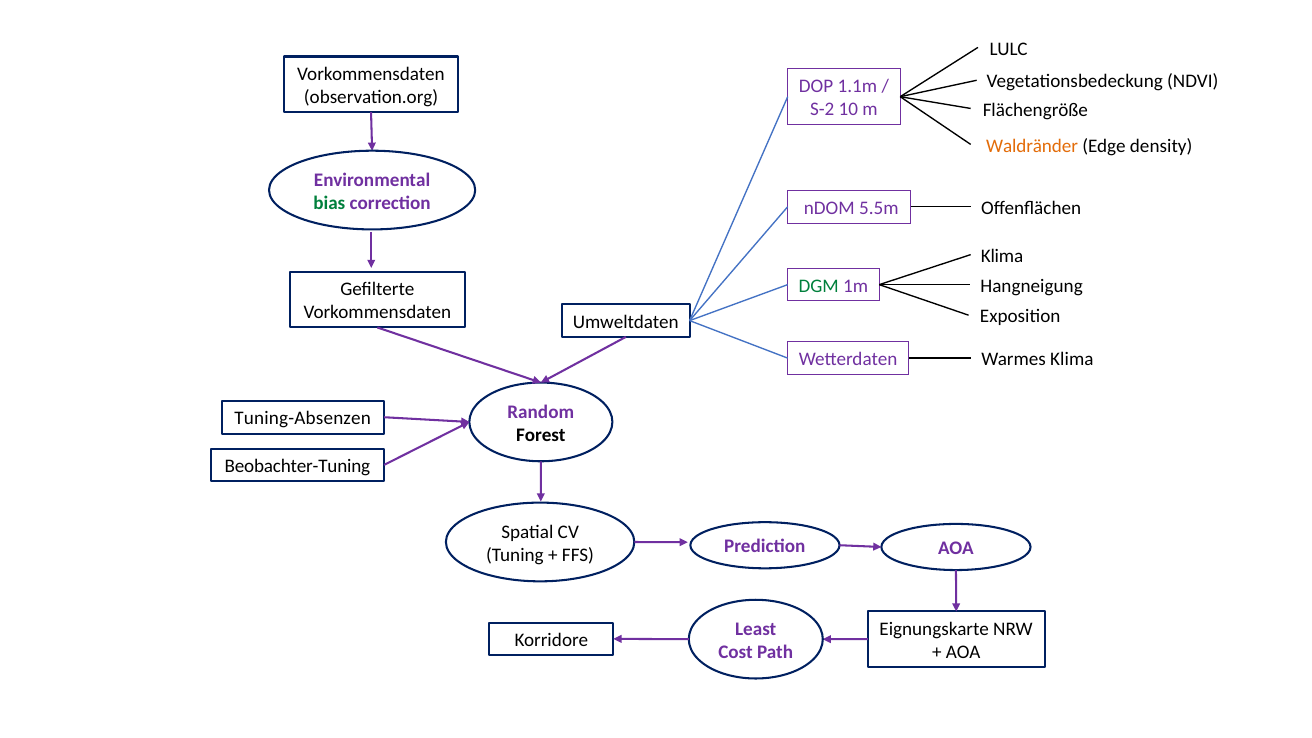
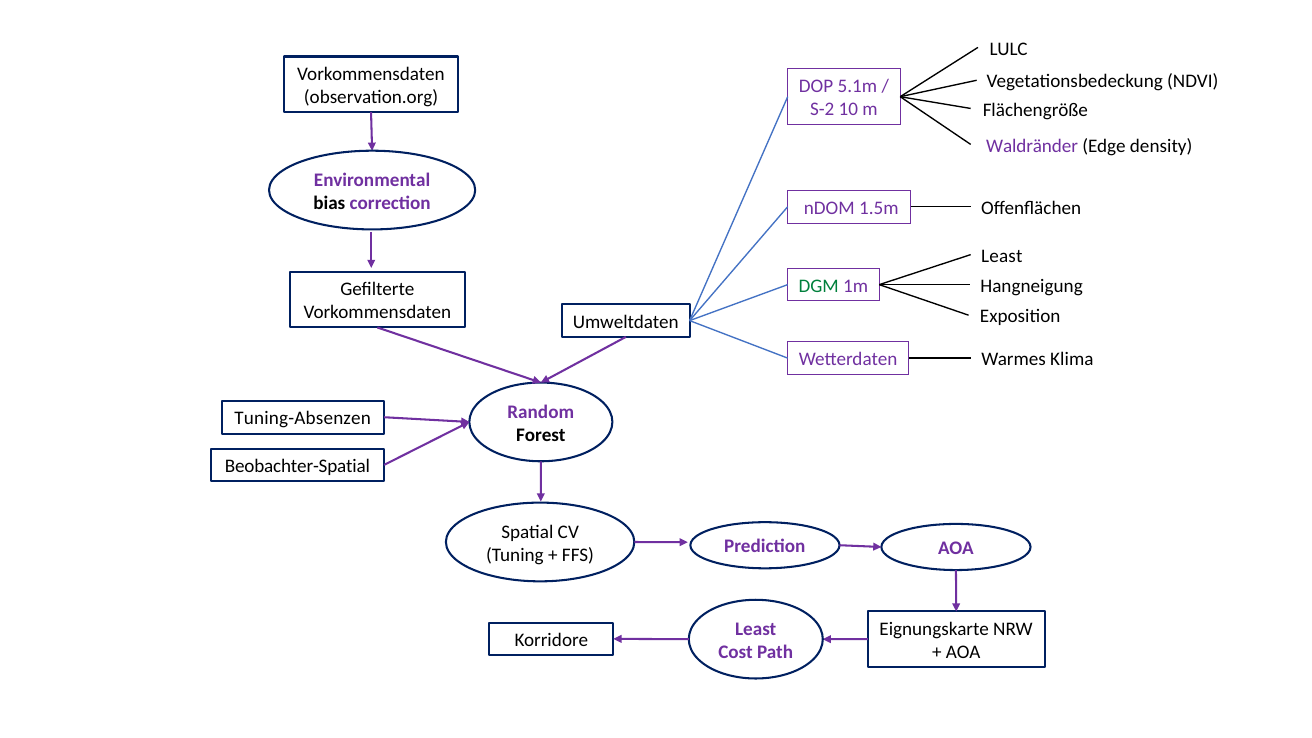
1.1m: 1.1m -> 5.1m
Waldränder colour: orange -> purple
bias colour: green -> black
5.5m: 5.5m -> 1.5m
Klima at (1002, 256): Klima -> Least
Beobachter-Tuning: Beobachter-Tuning -> Beobachter-Spatial
